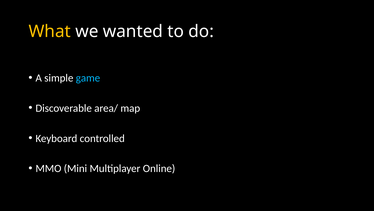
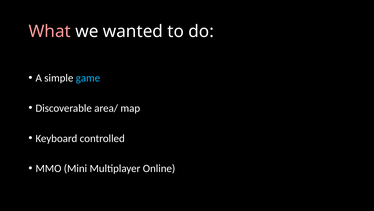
What colour: yellow -> pink
